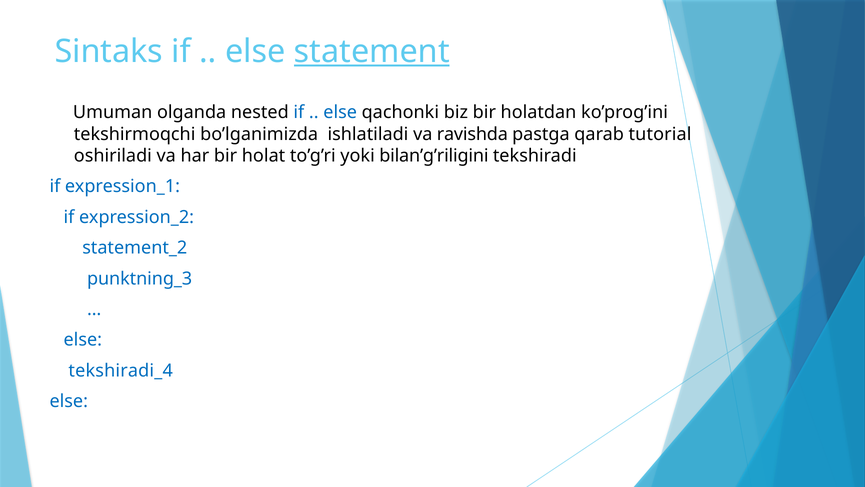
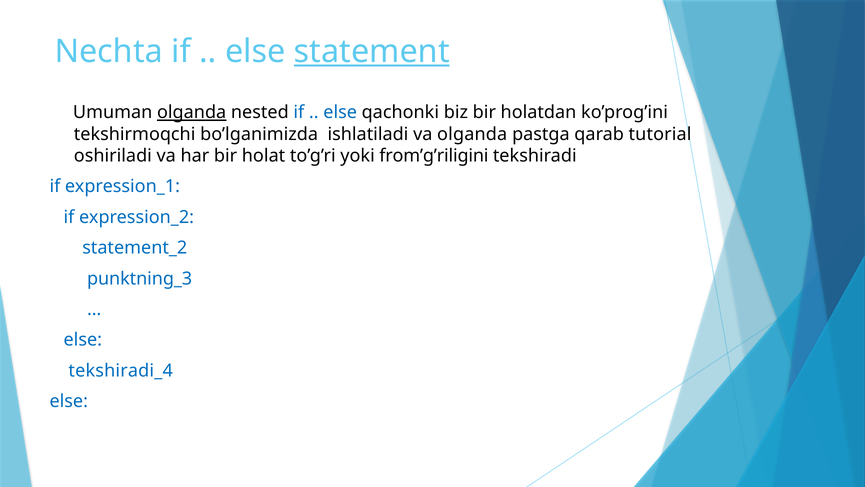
Sintaks: Sintaks -> Nechta
olganda at (192, 112) underline: none -> present
va ravishda: ravishda -> olganda
bilan’g’riligini: bilan’g’riligini -> from’g’riligini
